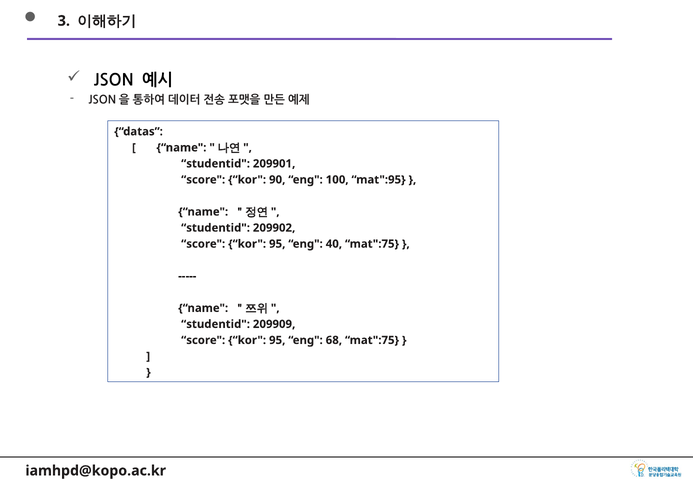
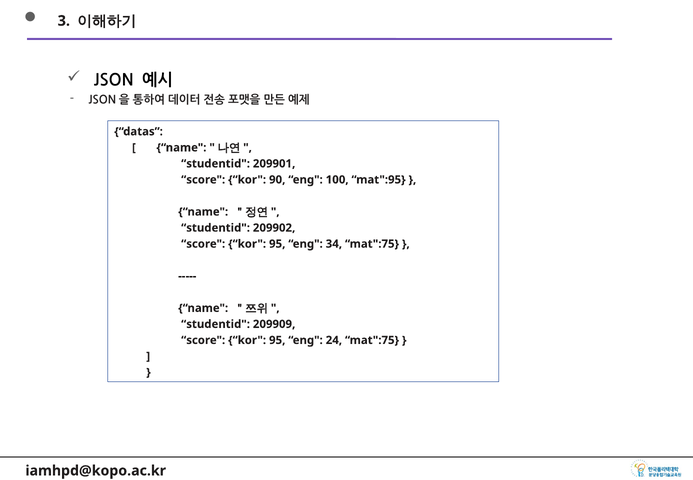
40: 40 -> 34
68: 68 -> 24
